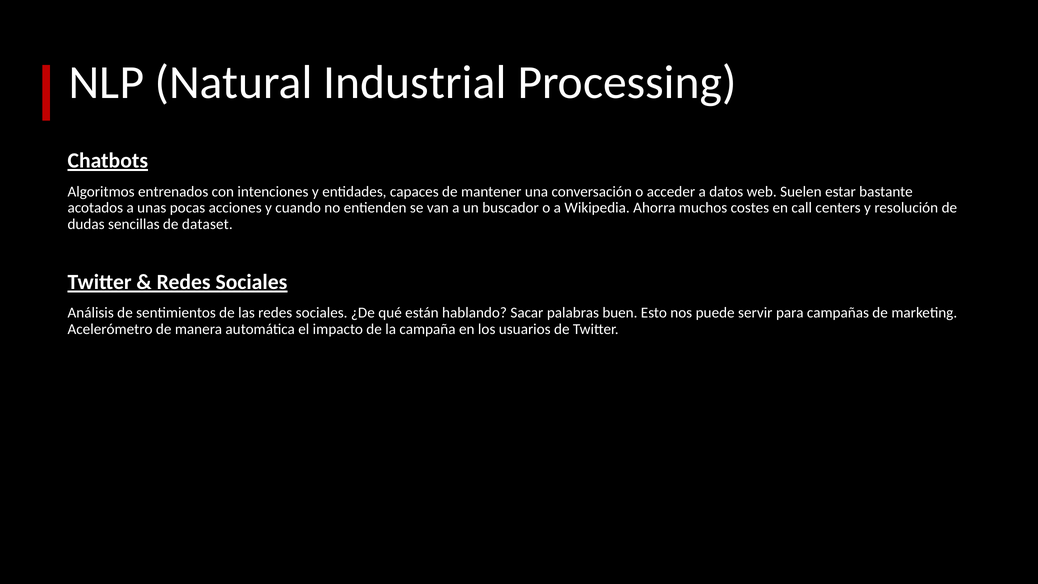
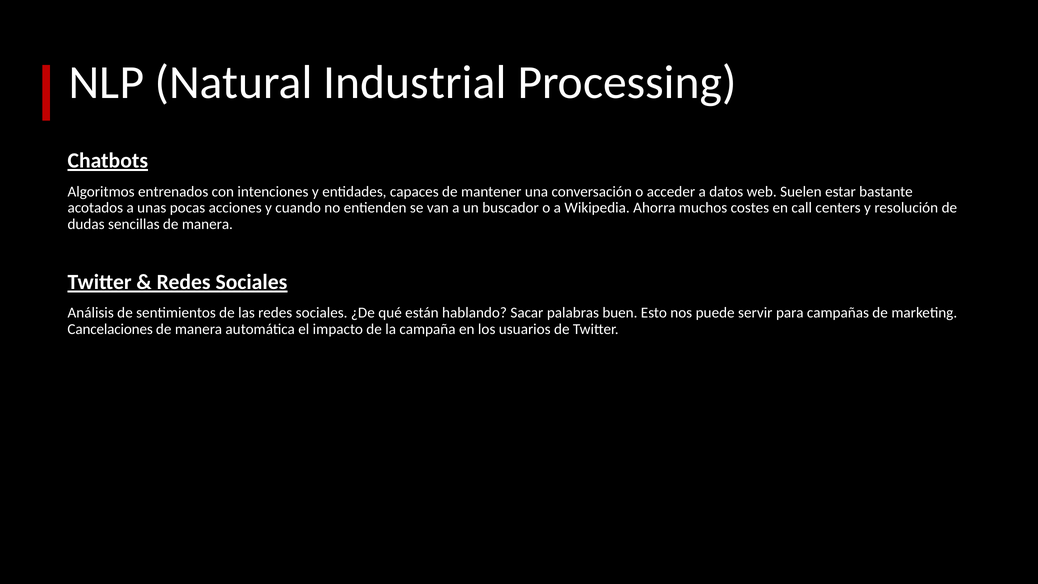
sencillas de dataset: dataset -> manera
Acelerómetro: Acelerómetro -> Cancelaciones
